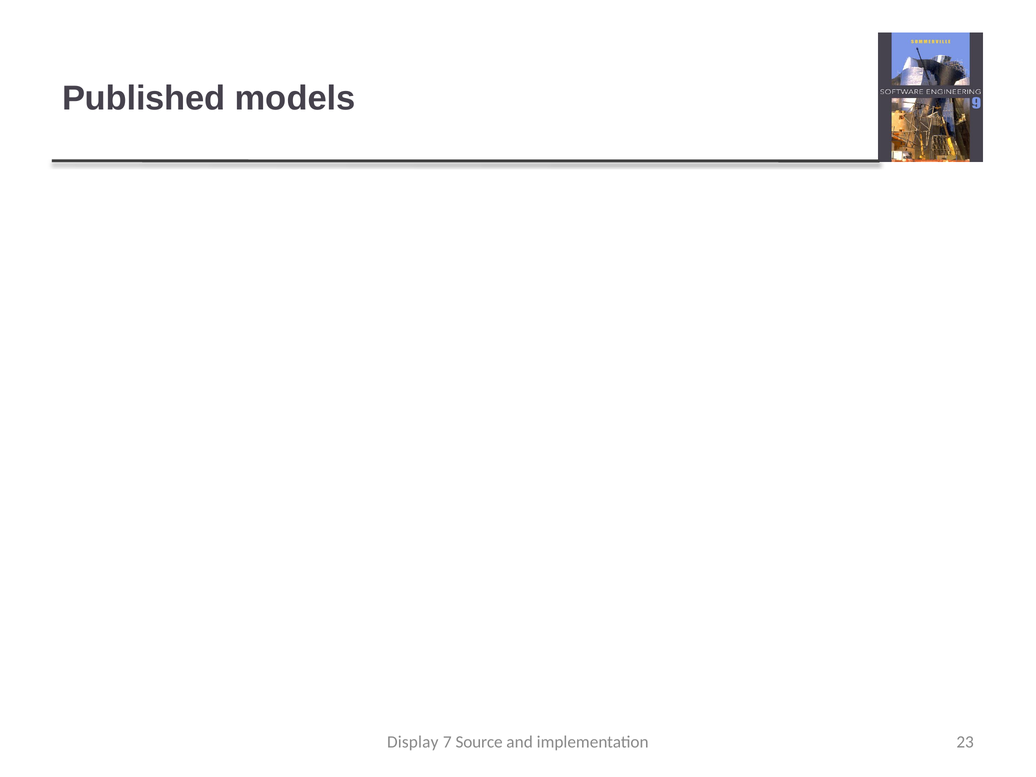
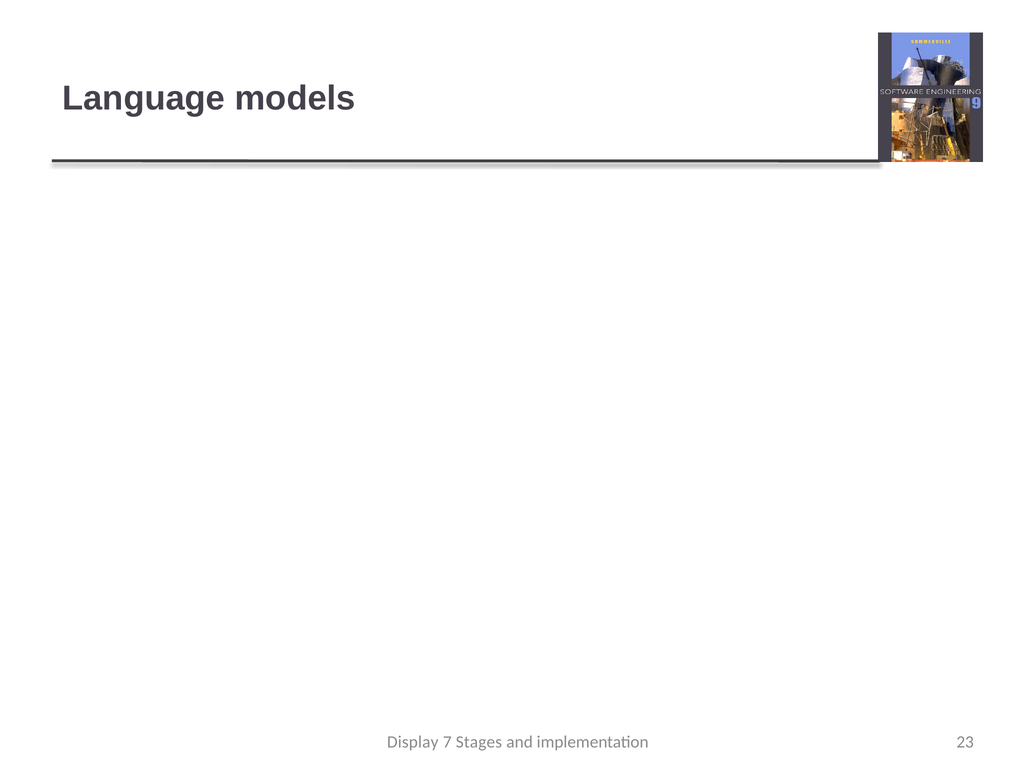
Published: Published -> Language
Source: Source -> Stages
